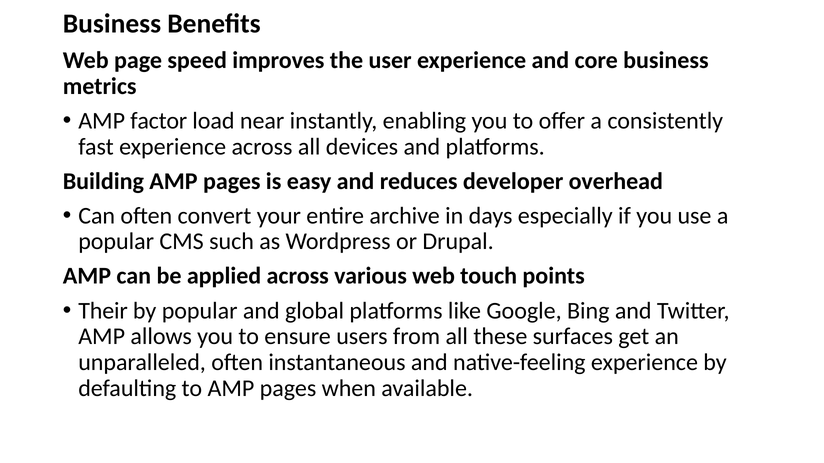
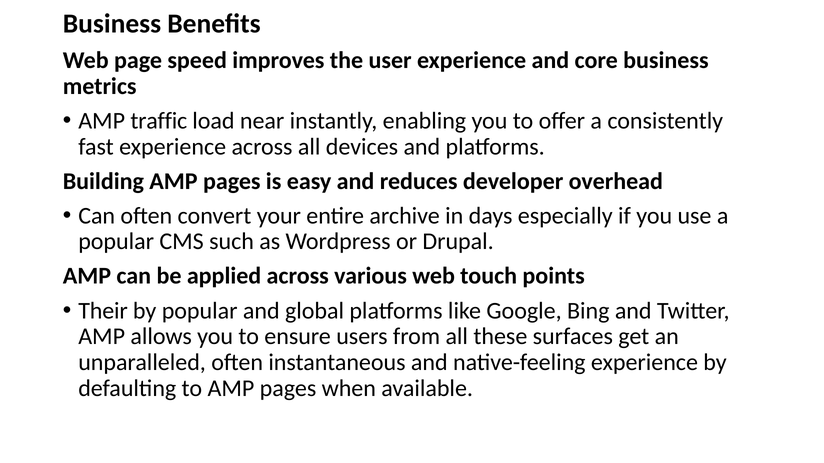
factor: factor -> traffic
